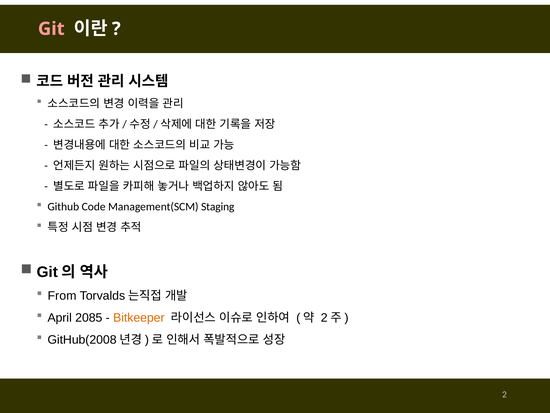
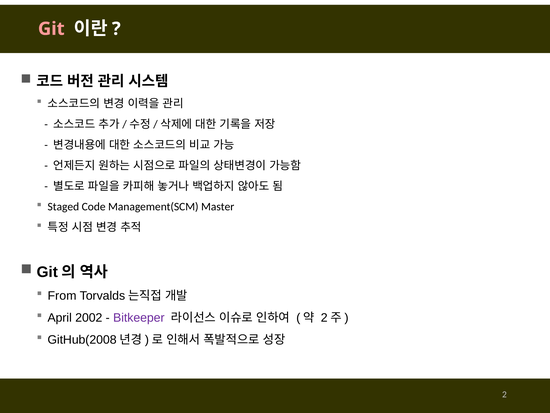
Github: Github -> Staged
Staging: Staging -> Master
2085: 2085 -> 2002
Bitkeeper colour: orange -> purple
